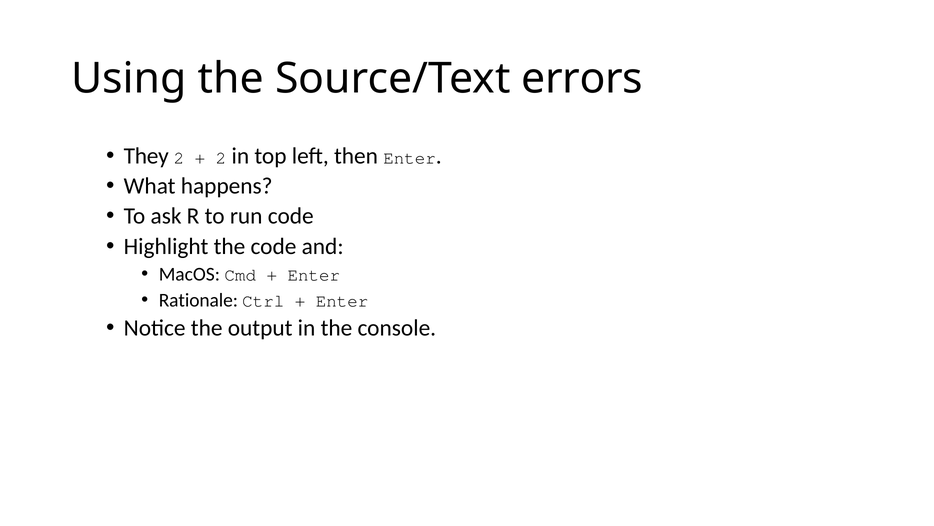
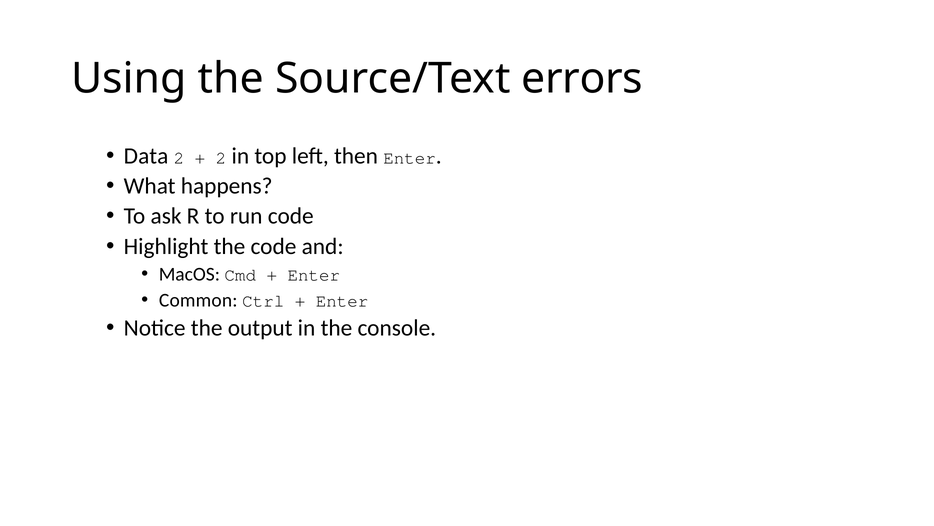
They: They -> Data
Rationale: Rationale -> Common
